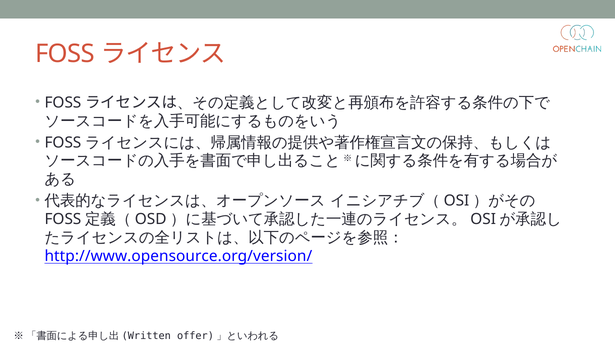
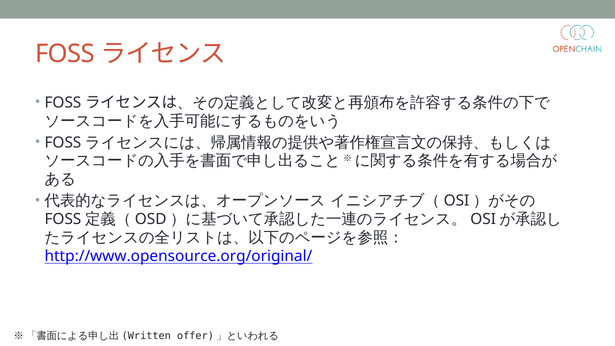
http://www.opensource.org/version/: http://www.opensource.org/version/ -> http://www.opensource.org/original/
